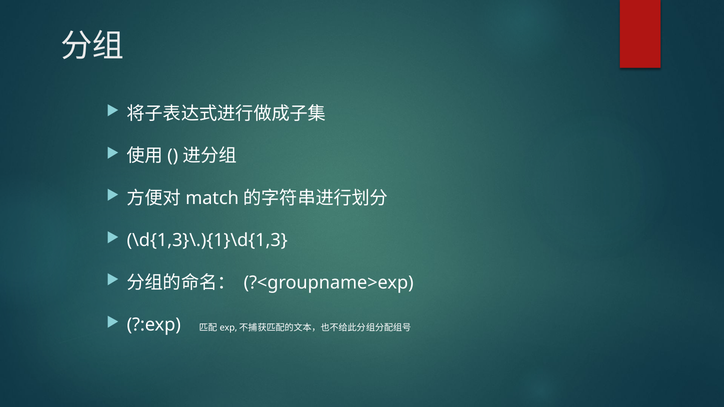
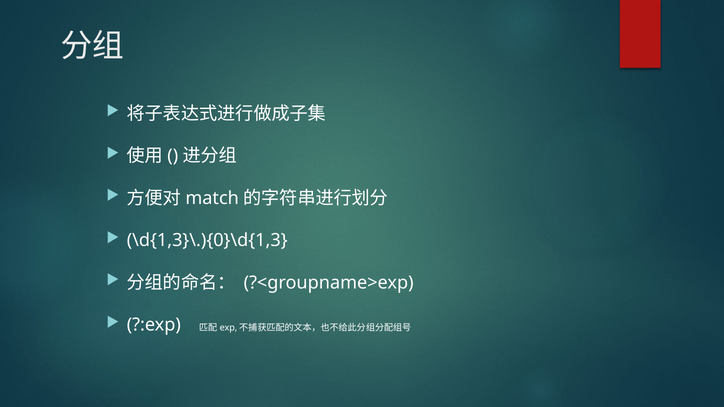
\d{1,3}\.){1}\d{1,3: \d{1,3}\.){1}\d{1,3 -> \d{1,3}\.){0}\d{1,3
